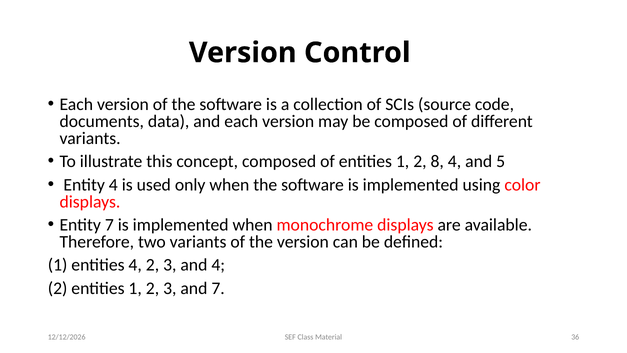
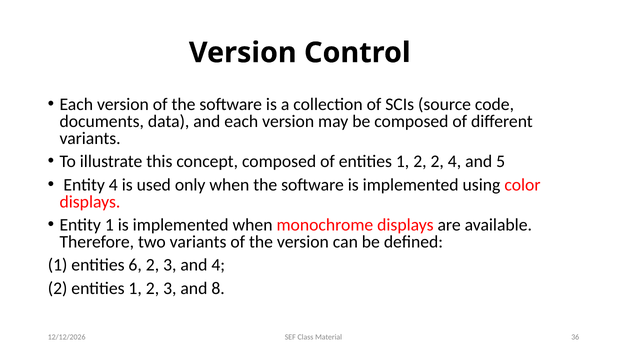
2 8: 8 -> 2
Entity 7: 7 -> 1
entities 4: 4 -> 6
and 7: 7 -> 8
